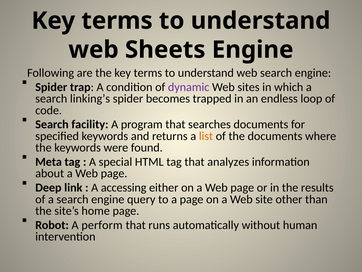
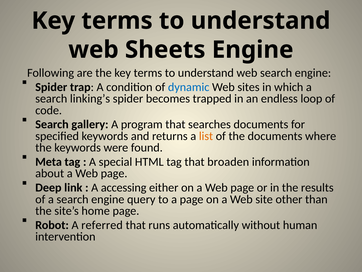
dynamic colour: purple -> blue
facility: facility -> gallery
analyzes: analyzes -> broaden
perform: perform -> referred
